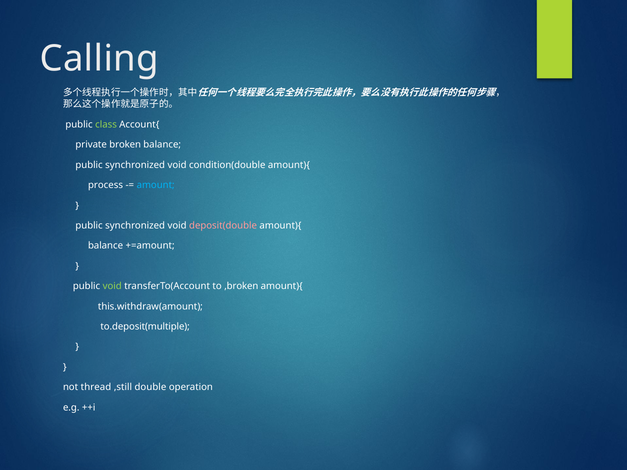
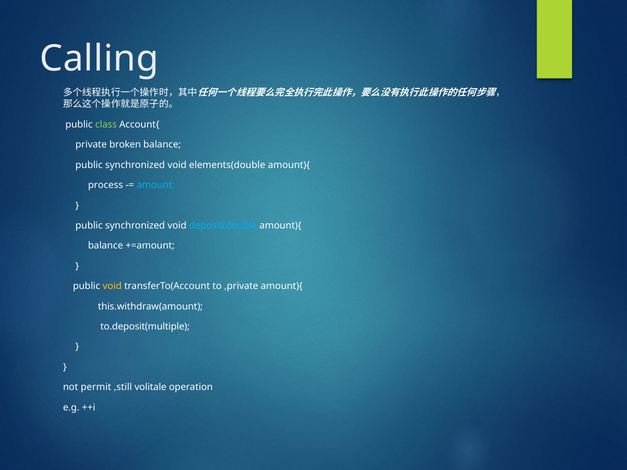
condition(double: condition(double -> elements(double
deposit(double colour: pink -> light blue
void at (112, 286) colour: light green -> yellow
,broken: ,broken -> ,private
thread: thread -> permit
double: double -> volitale
